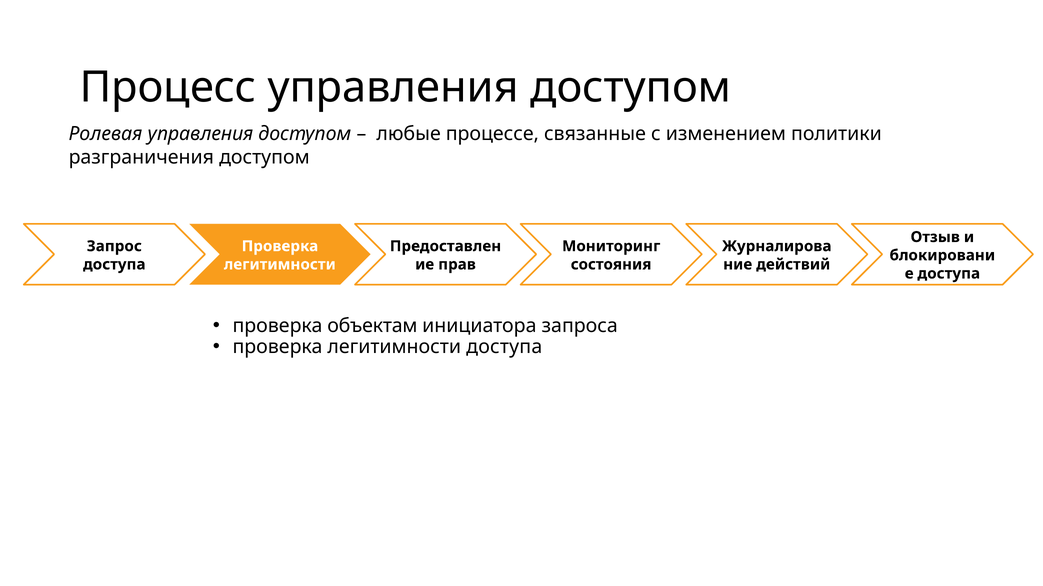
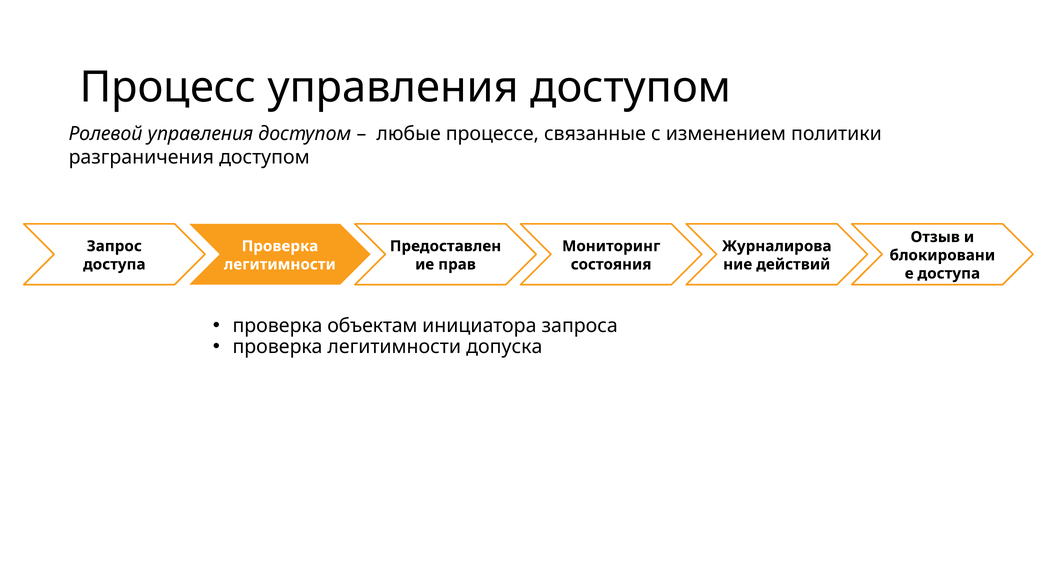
Ролевая: Ролевая -> Ролевой
легитимности доступа: доступа -> допуска
